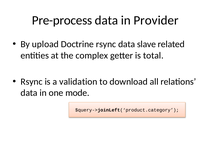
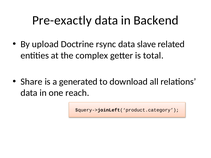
Pre-process: Pre-process -> Pre-exactly
Provider: Provider -> Backend
Rsync at (32, 82): Rsync -> Share
validation: validation -> generated
mode: mode -> reach
